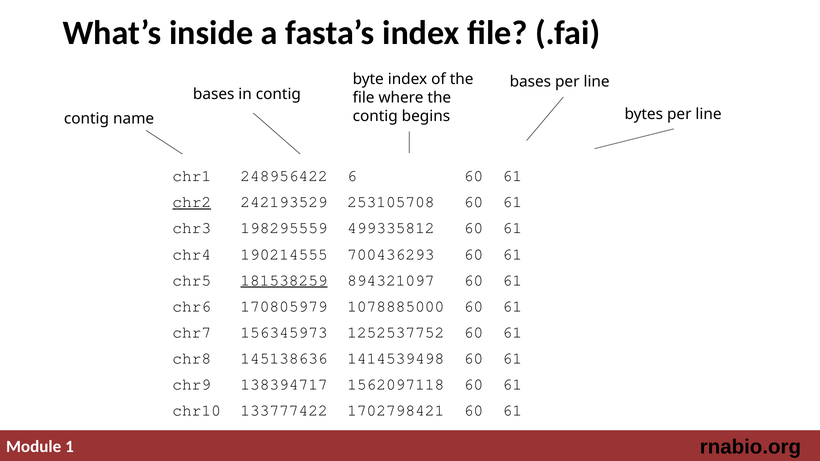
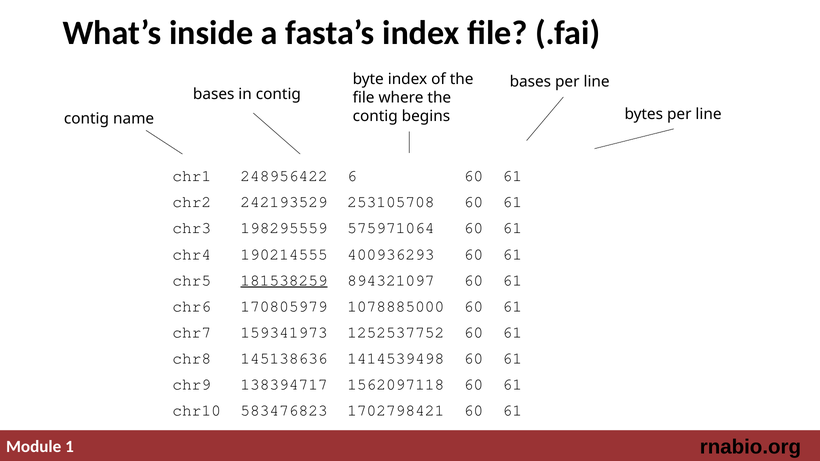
chr2 underline: present -> none
499335812: 499335812 -> 575971064
700436293: 700436293 -> 400936293
156345973: 156345973 -> 159341973
133777422: 133777422 -> 583476823
